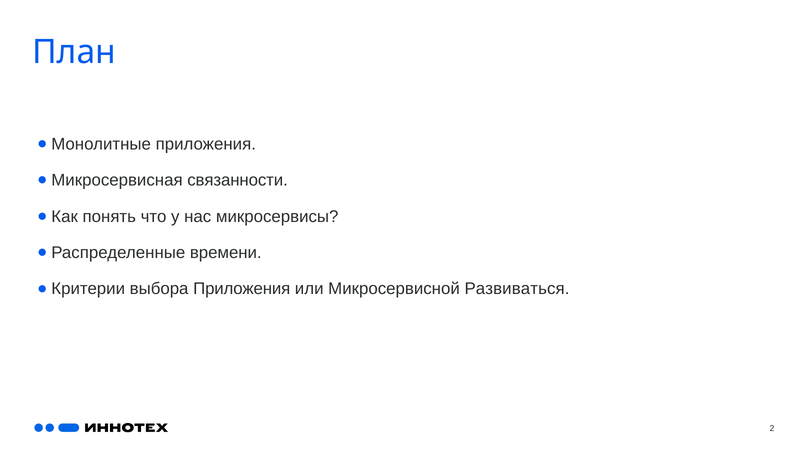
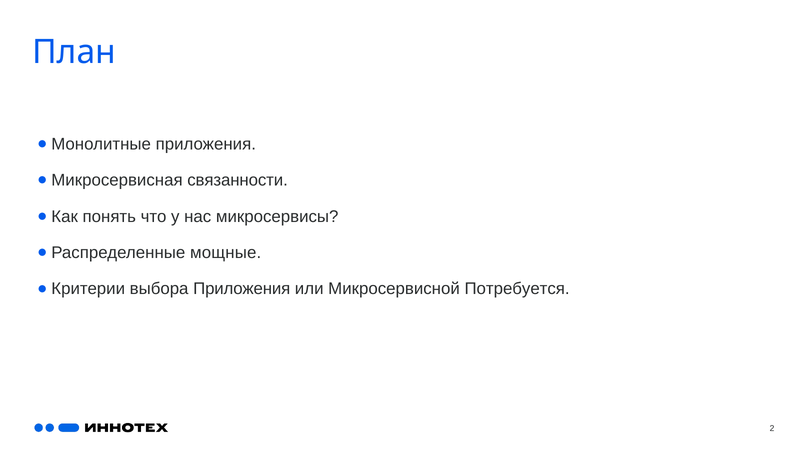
времени: времени -> мощные
Развиваться: Развиваться -> Потребуется
